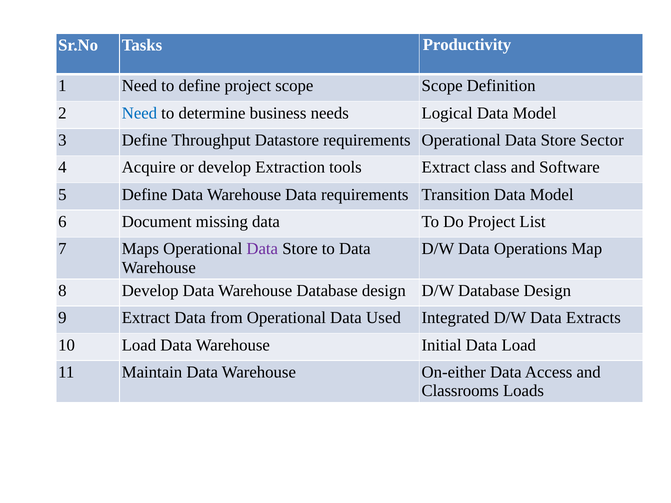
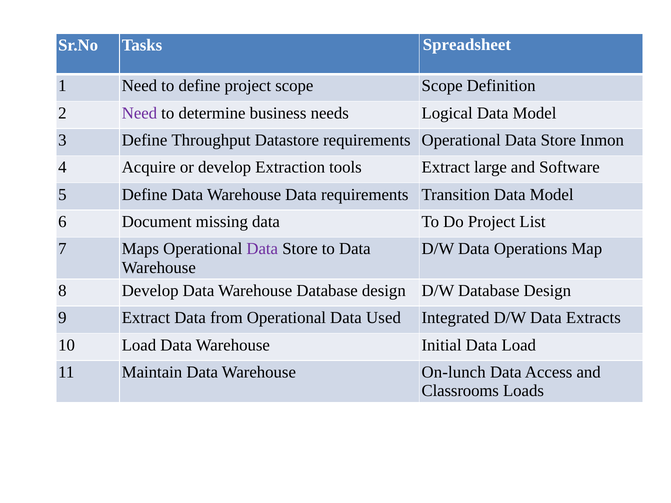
Productivity: Productivity -> Spreadsheet
Need at (139, 113) colour: blue -> purple
Sector: Sector -> Inmon
class: class -> large
On-either: On-either -> On-lunch
